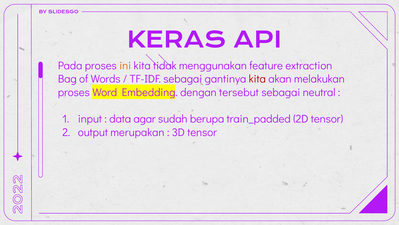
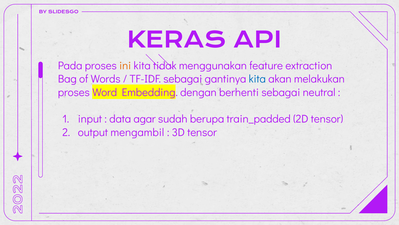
kita at (257, 79) colour: red -> blue
tersebut: tersebut -> berhenti
merupakan: merupakan -> mengambil
